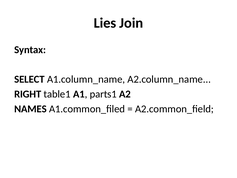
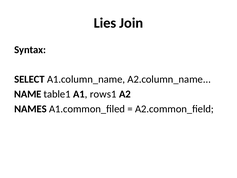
RIGHT: RIGHT -> NAME
parts1: parts1 -> rows1
